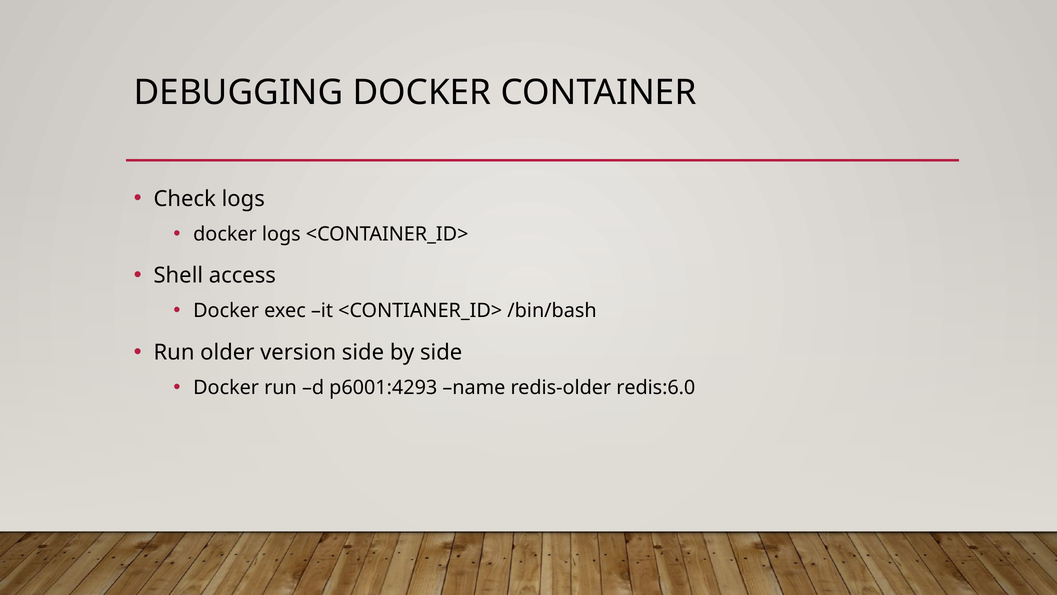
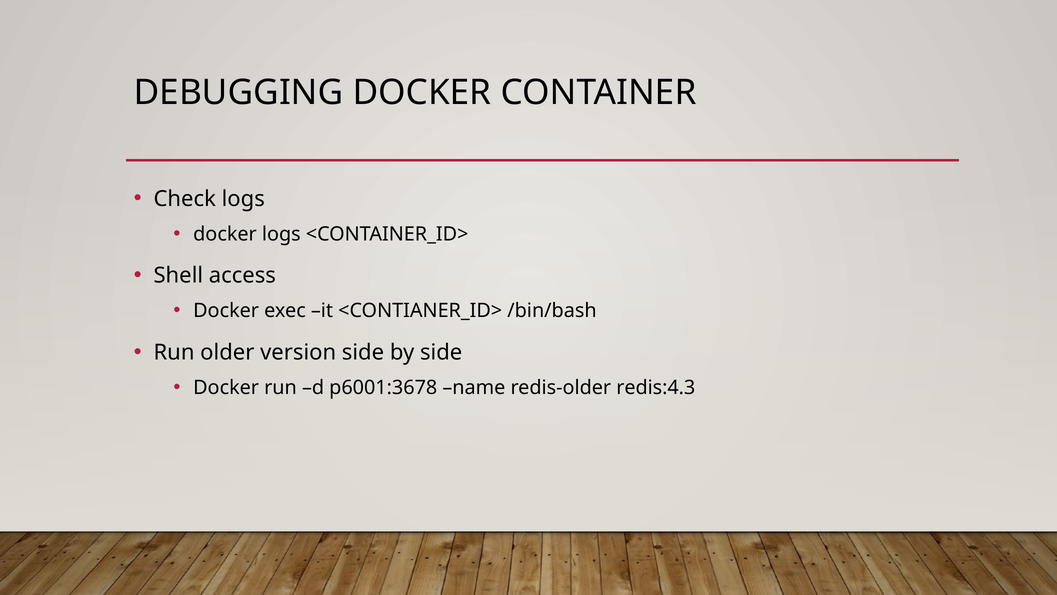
p6001:4293: p6001:4293 -> p6001:3678
redis:6.0: redis:6.0 -> redis:4.3
